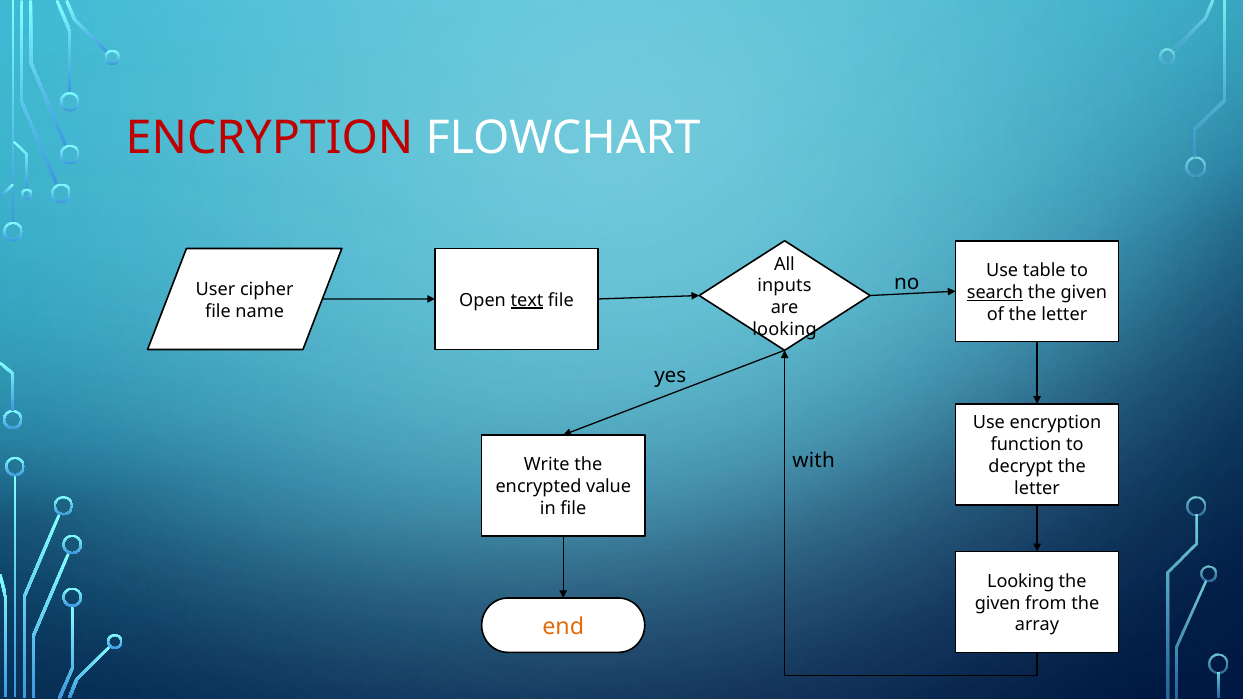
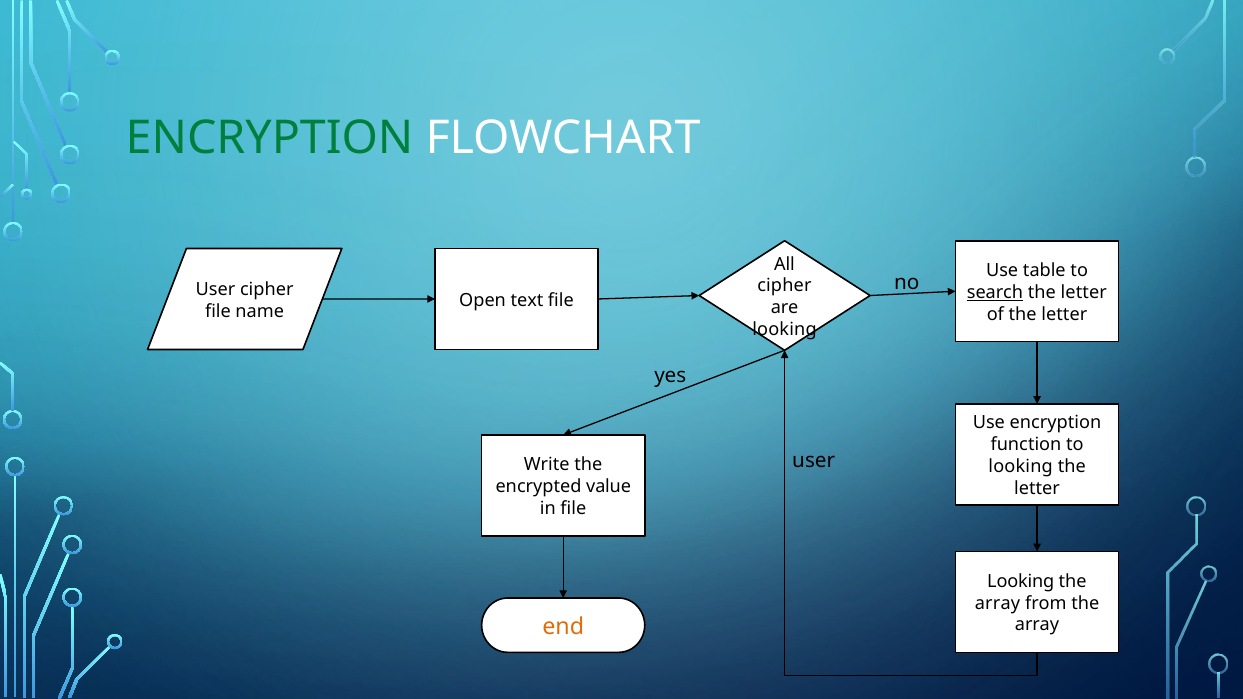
ENCRYPTION at (270, 138) colour: red -> green
inputs at (784, 286): inputs -> cipher
given at (1084, 293): given -> letter
text underline: present -> none
with at (814, 461): with -> user
decrypt at (1021, 467): decrypt -> looking
given at (998, 603): given -> array
